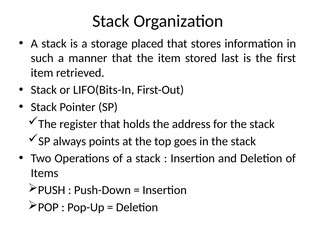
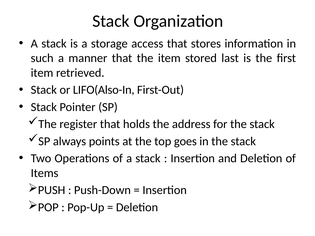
placed: placed -> access
LIFO(Bits-In: LIFO(Bits-In -> LIFO(Also-In
